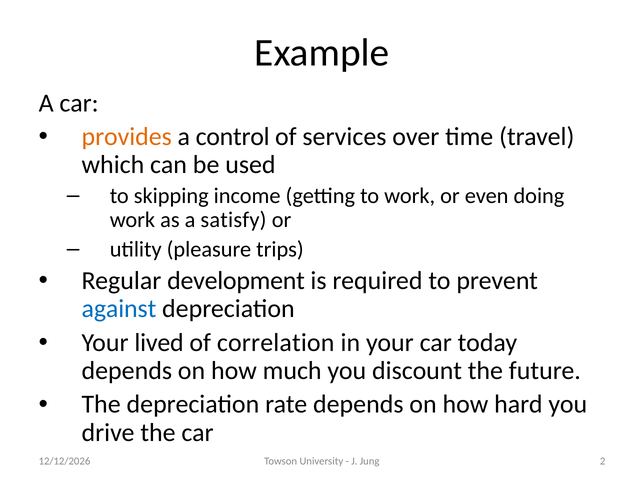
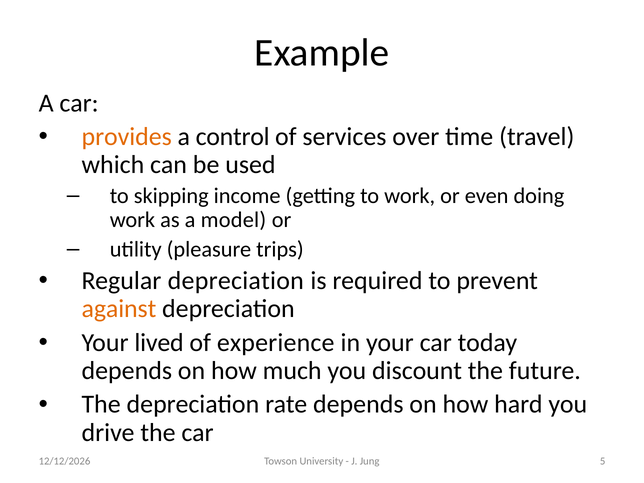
satisfy: satisfy -> model
Regular development: development -> depreciation
against colour: blue -> orange
correlation: correlation -> experience
2: 2 -> 5
